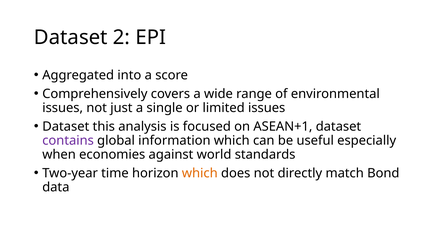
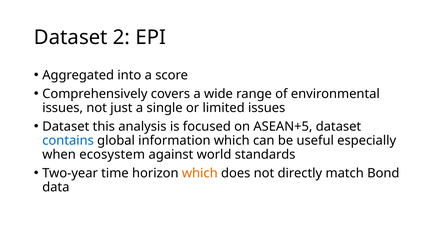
ASEAN+1: ASEAN+1 -> ASEAN+5
contains colour: purple -> blue
economies: economies -> ecosystem
